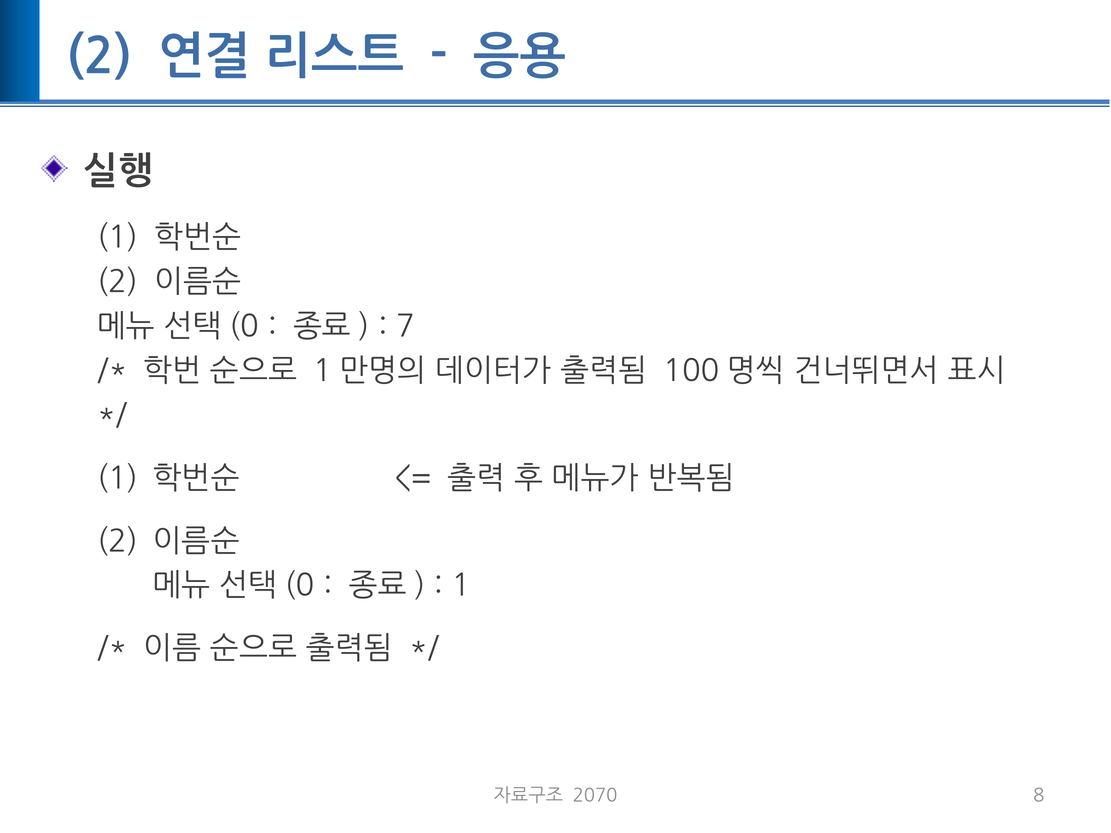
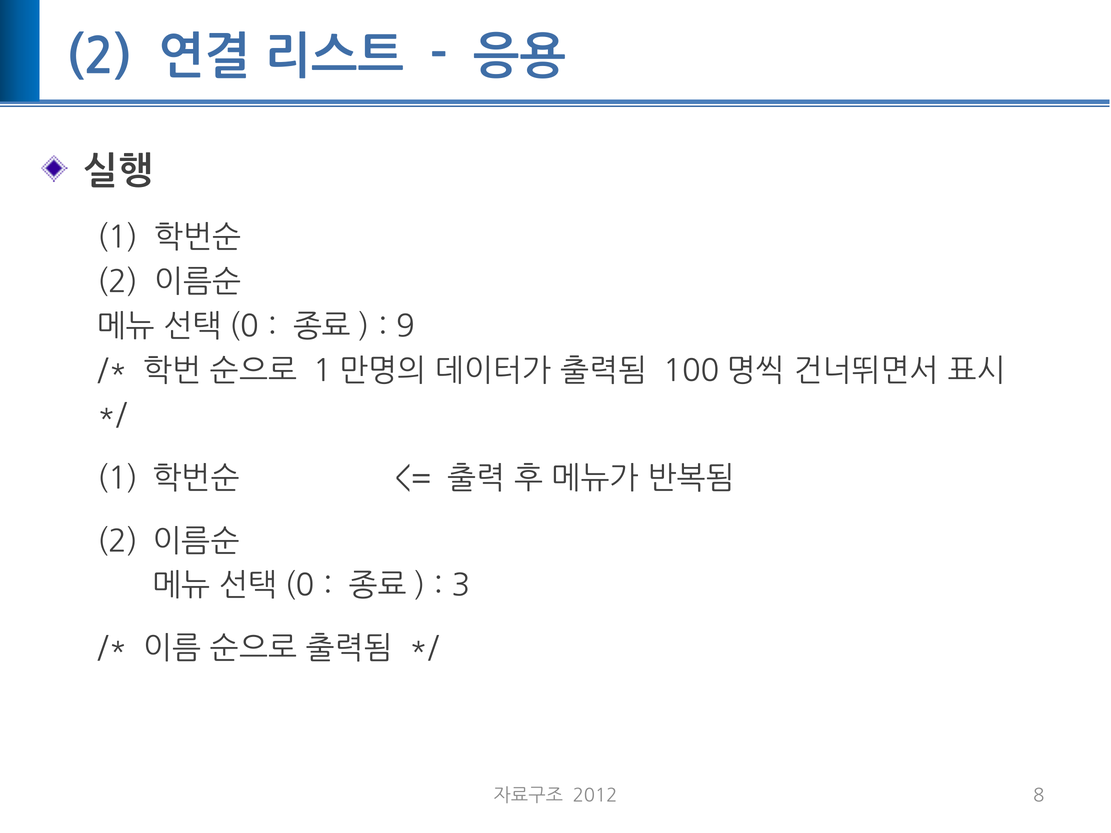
7: 7 -> 9
1 at (461, 586): 1 -> 3
2070: 2070 -> 2012
